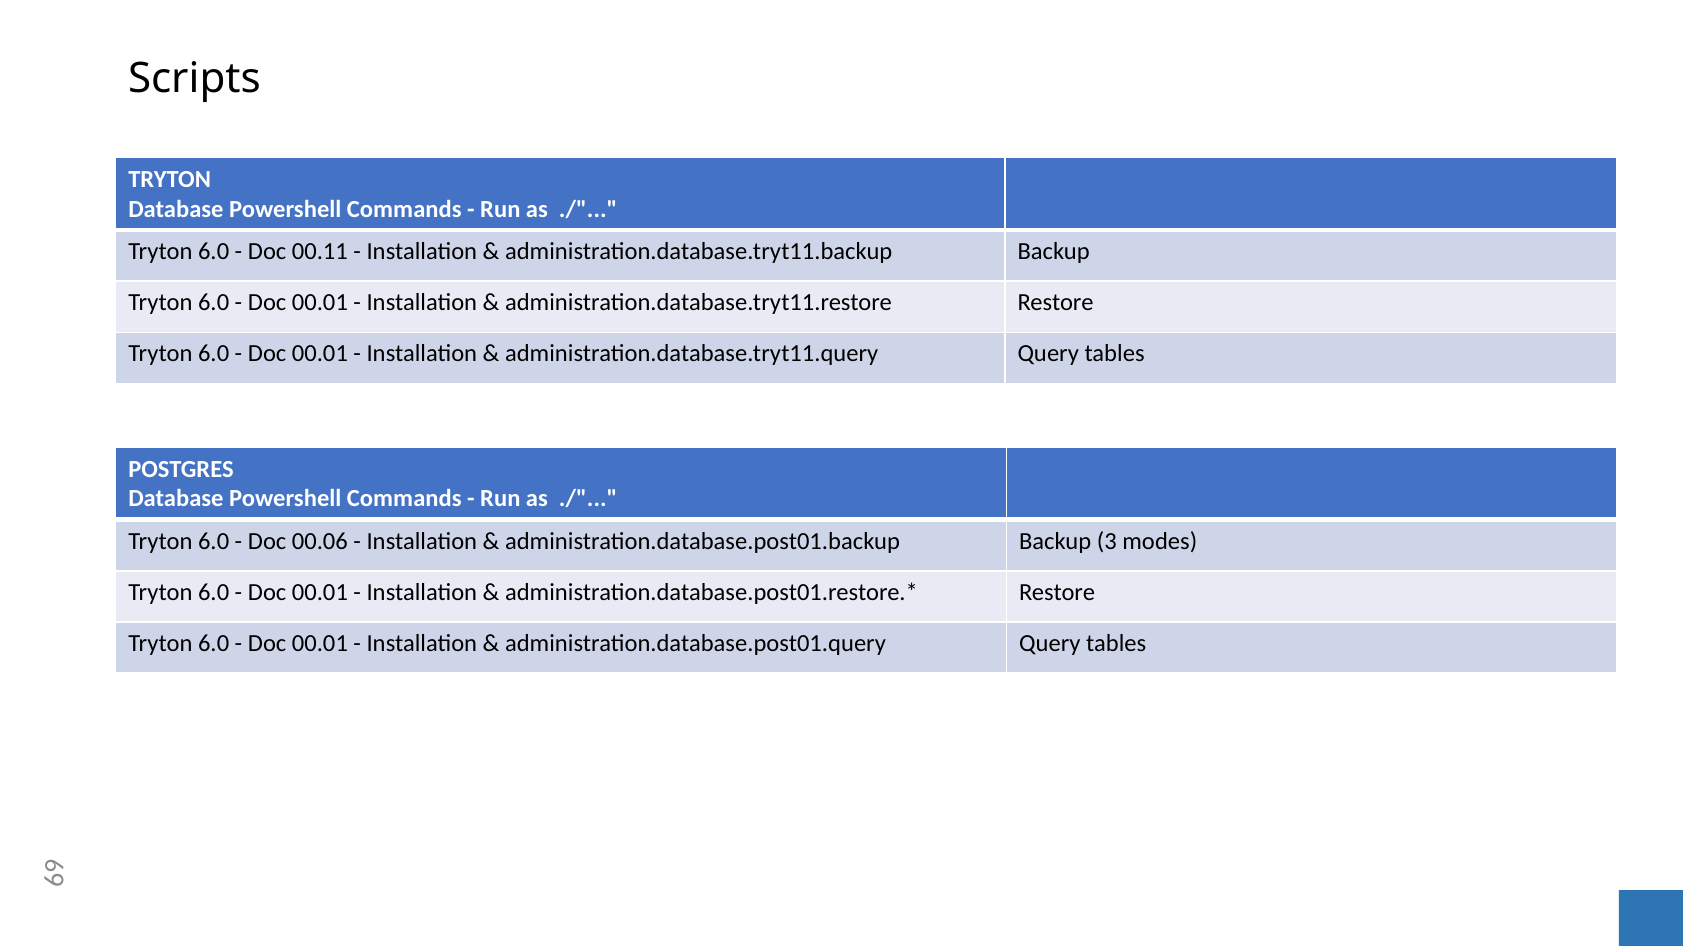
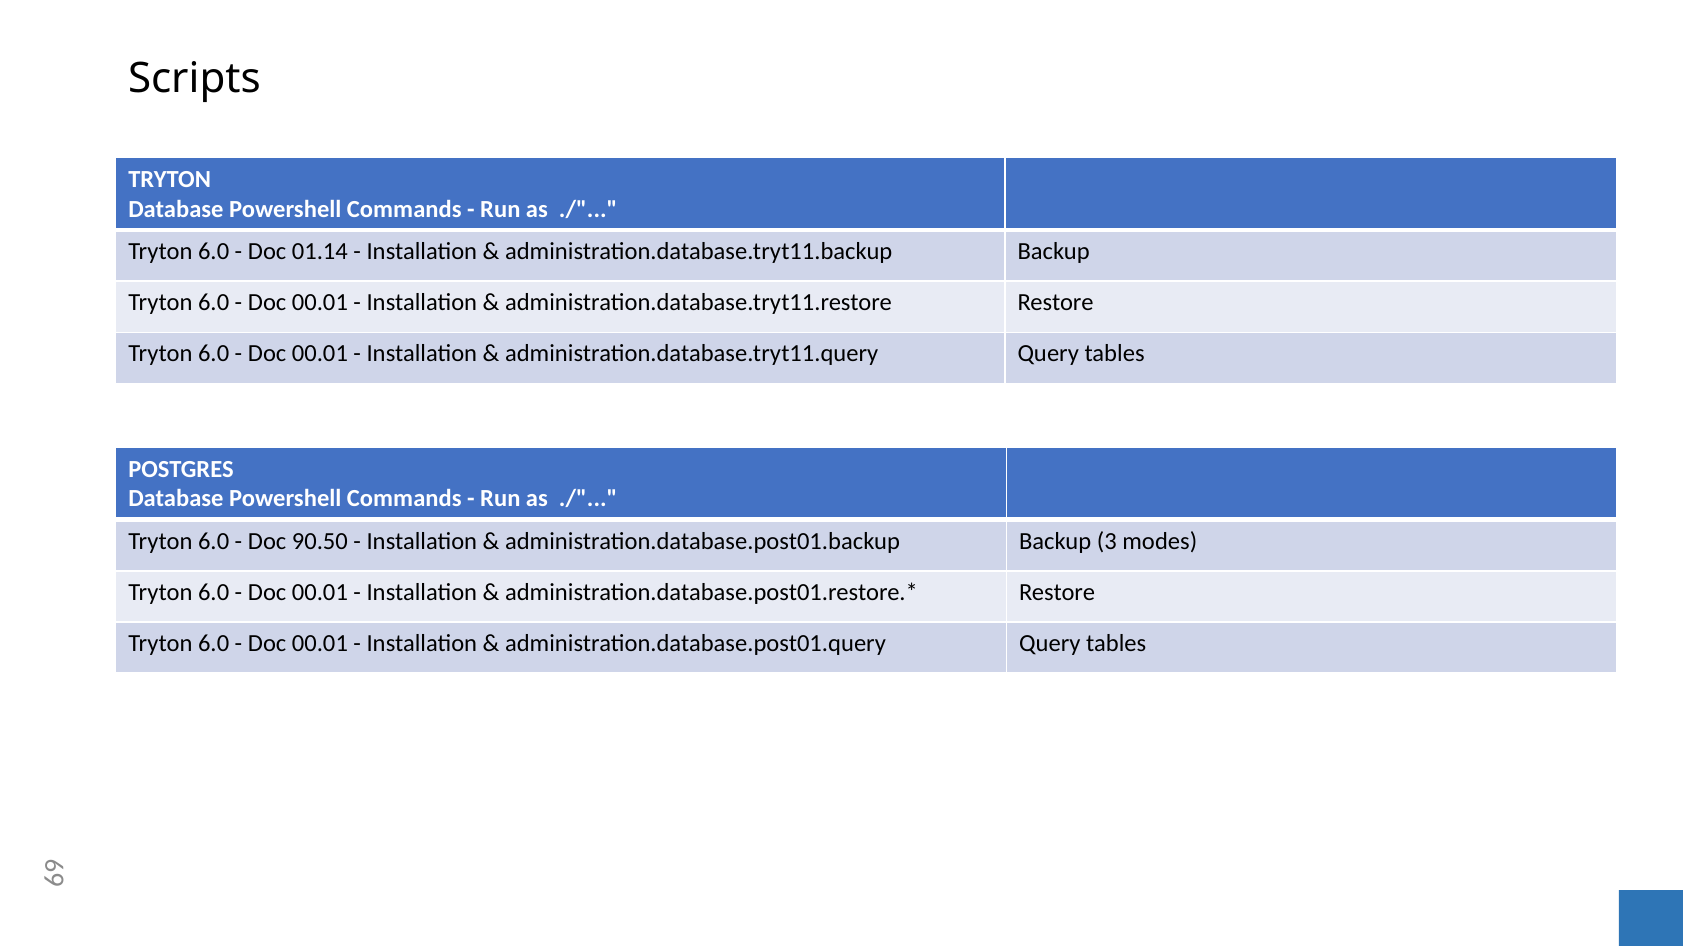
00.11: 00.11 -> 01.14
00.06: 00.06 -> 90.50
